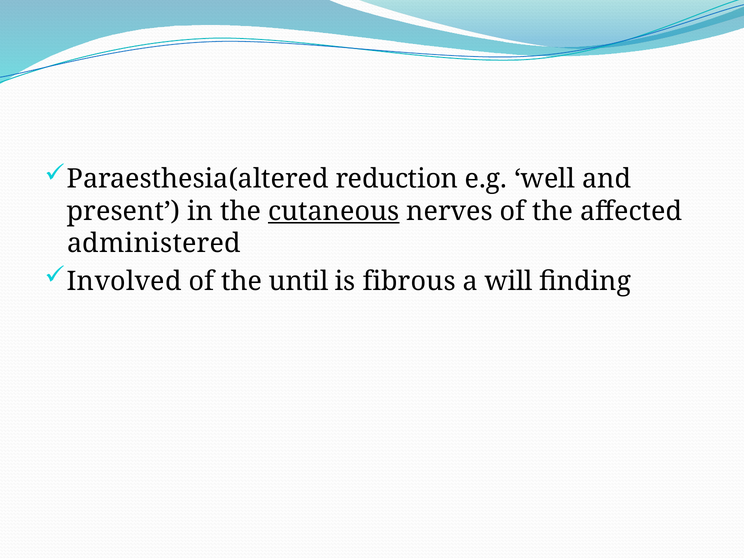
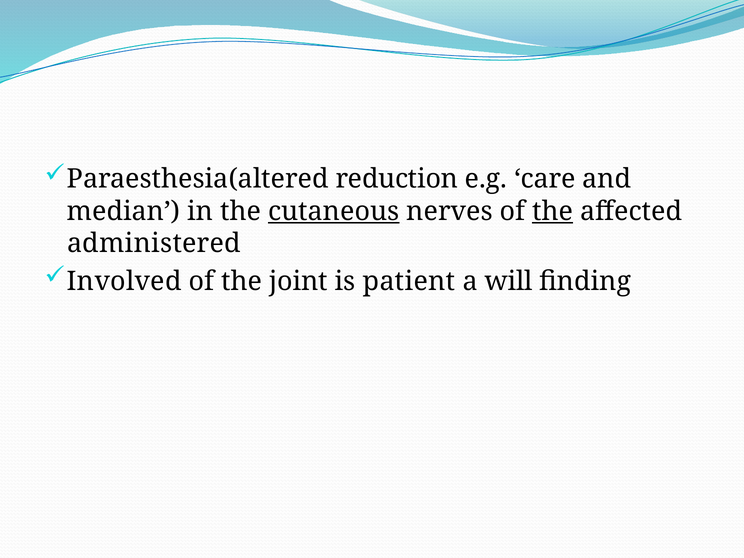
well: well -> care
present: present -> median
the at (553, 211) underline: none -> present
until: until -> joint
fibrous: fibrous -> patient
